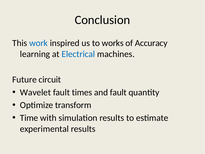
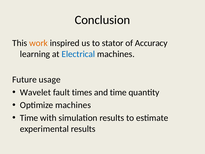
work colour: blue -> orange
works: works -> stator
circuit: circuit -> usage
and fault: fault -> time
Optimize transform: transform -> machines
